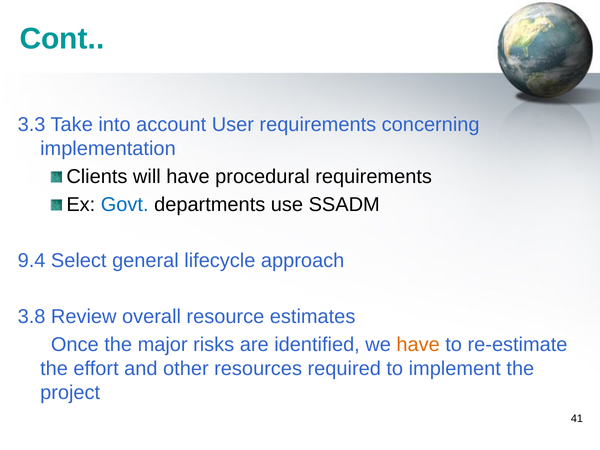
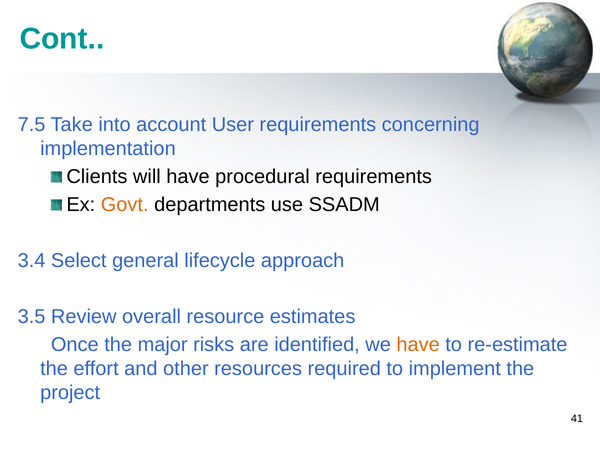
3.3: 3.3 -> 7.5
Govt colour: blue -> orange
9.4: 9.4 -> 3.4
3.8: 3.8 -> 3.5
